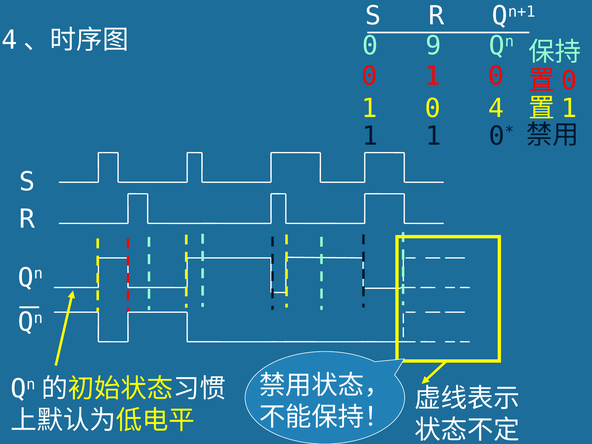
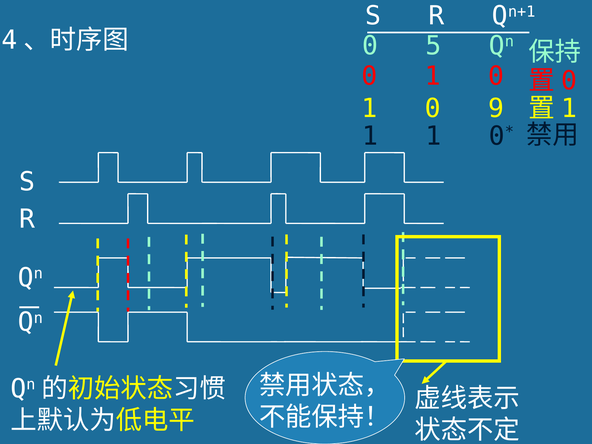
9: 9 -> 5
4: 4 -> 9
